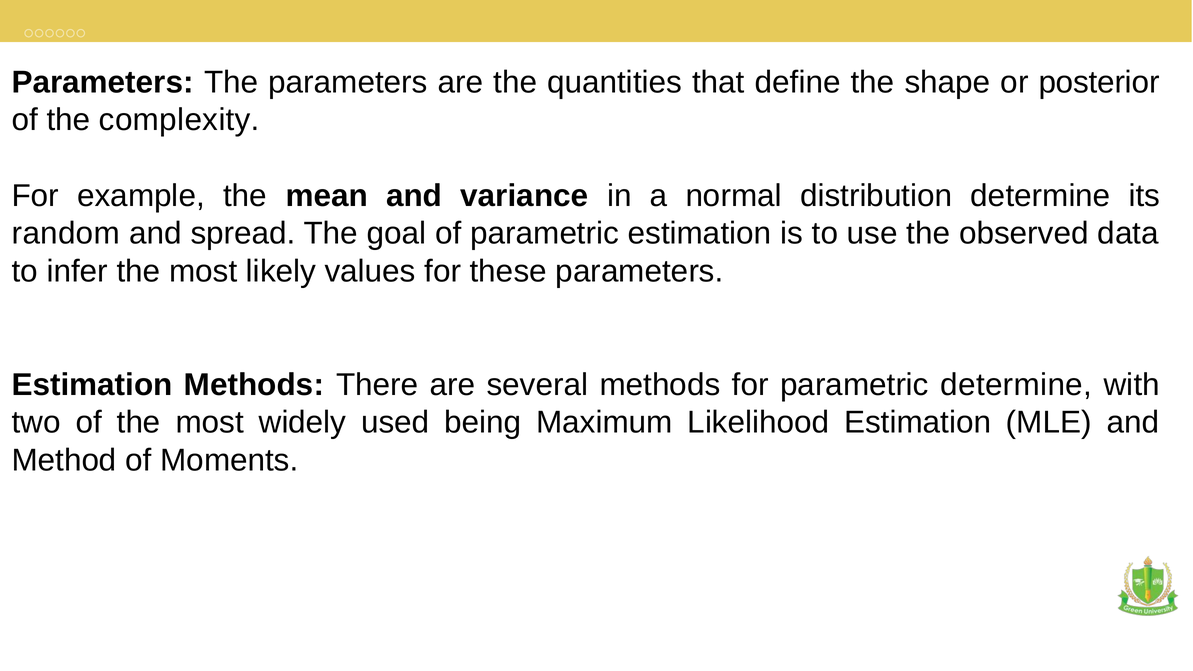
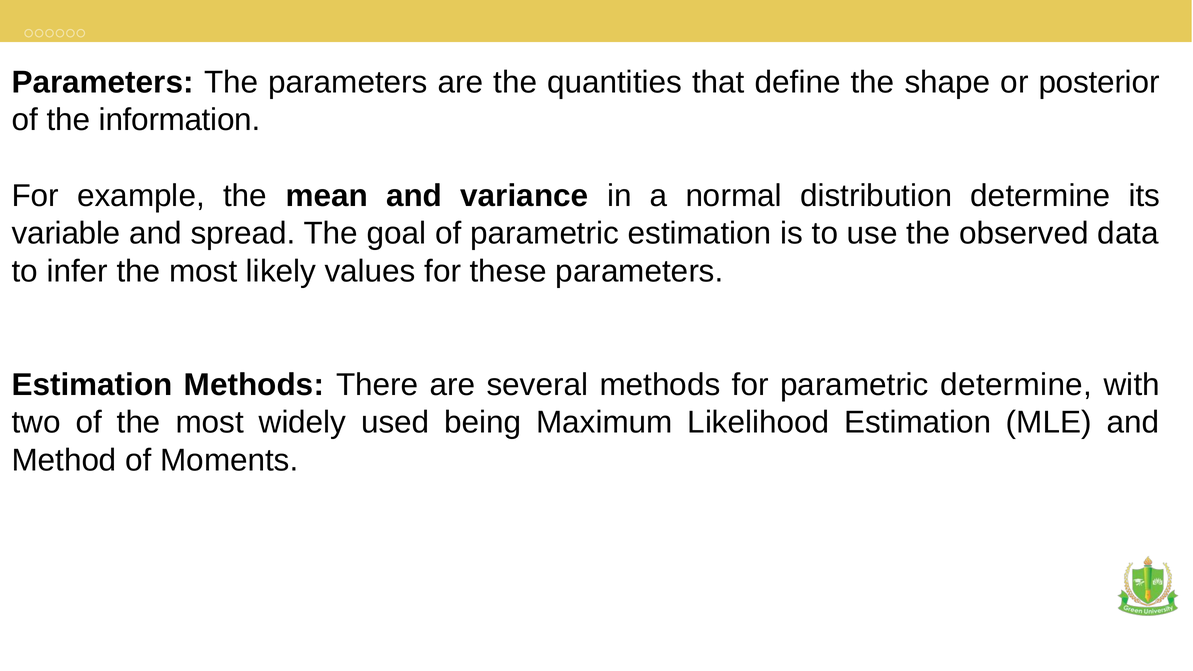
complexity: complexity -> information
random: random -> variable
